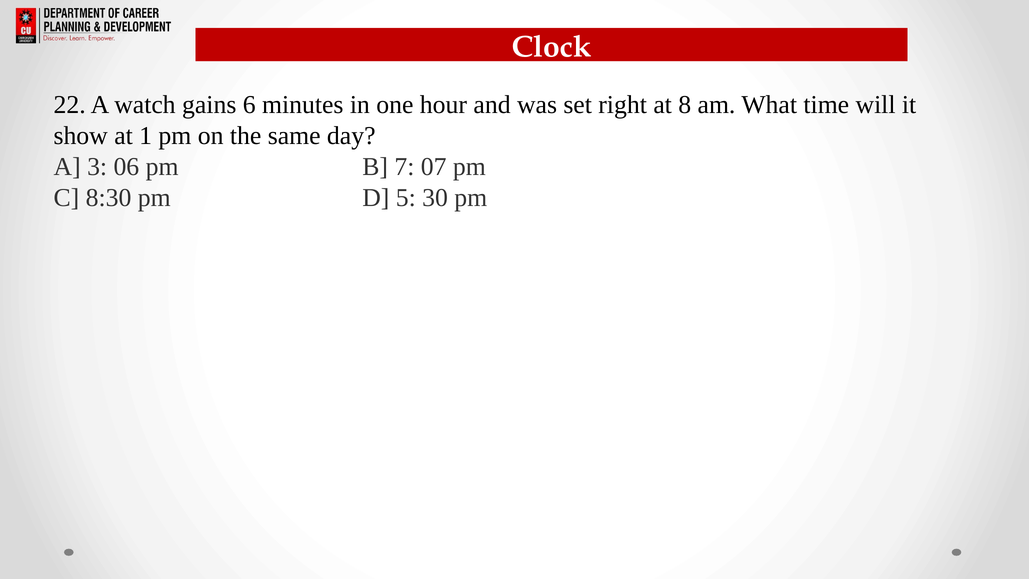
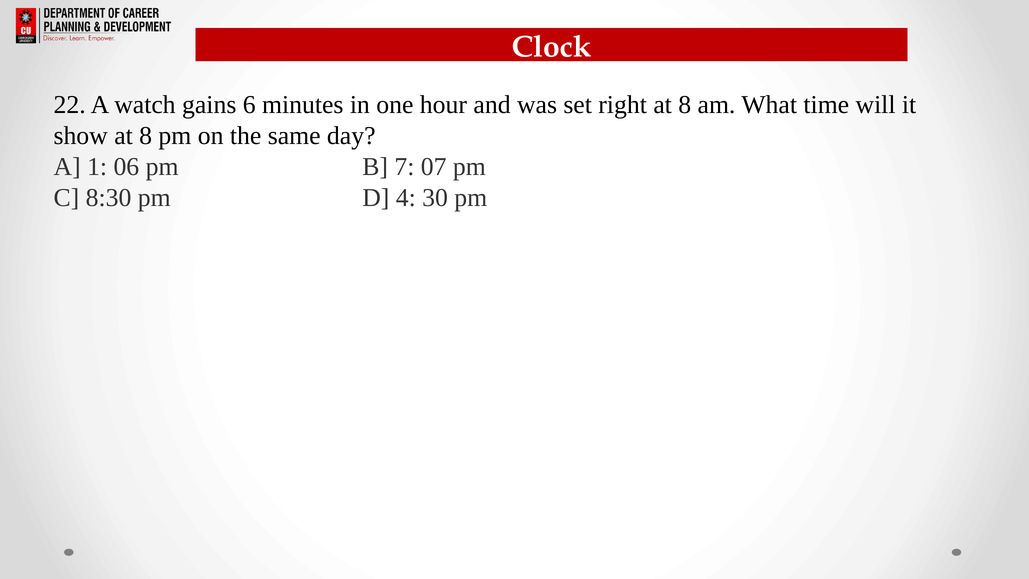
show at 1: 1 -> 8
3: 3 -> 1
5: 5 -> 4
